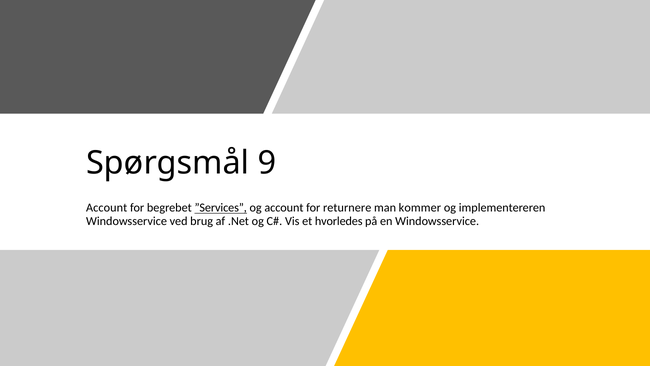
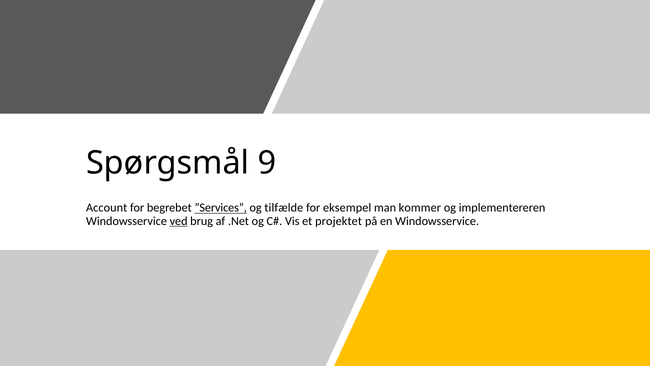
og account: account -> tilfælde
returnere: returnere -> eksempel
ved underline: none -> present
hvorledes: hvorledes -> projektet
